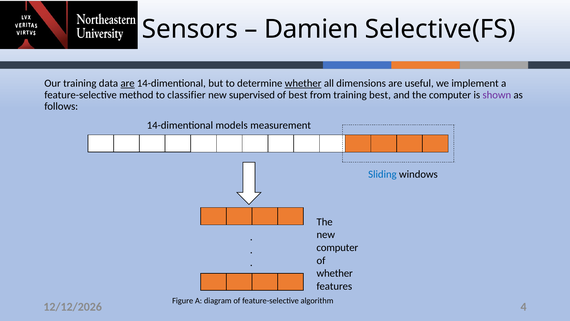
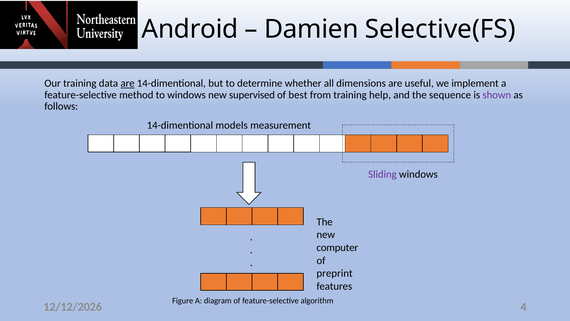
Sensors: Sensors -> Android
whether at (303, 83) underline: present -> none
to classifier: classifier -> windows
training best: best -> help
the computer: computer -> sequence
Sliding colour: blue -> purple
whether at (335, 273): whether -> preprint
